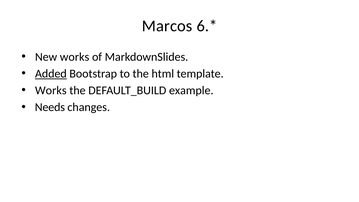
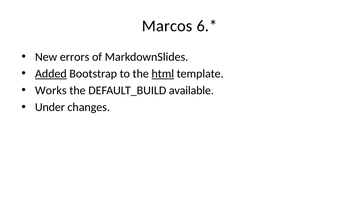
New works: works -> errors
html underline: none -> present
example: example -> available
Needs: Needs -> Under
